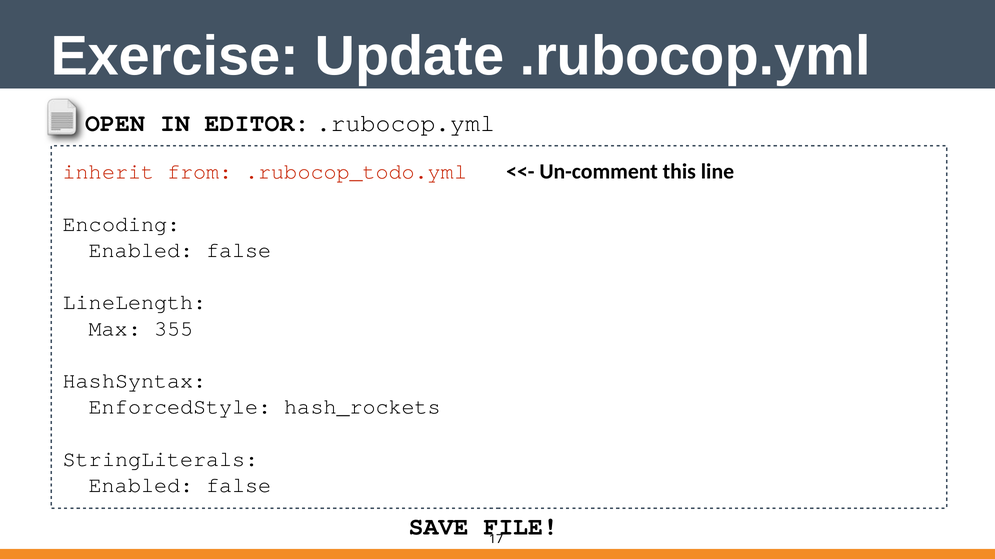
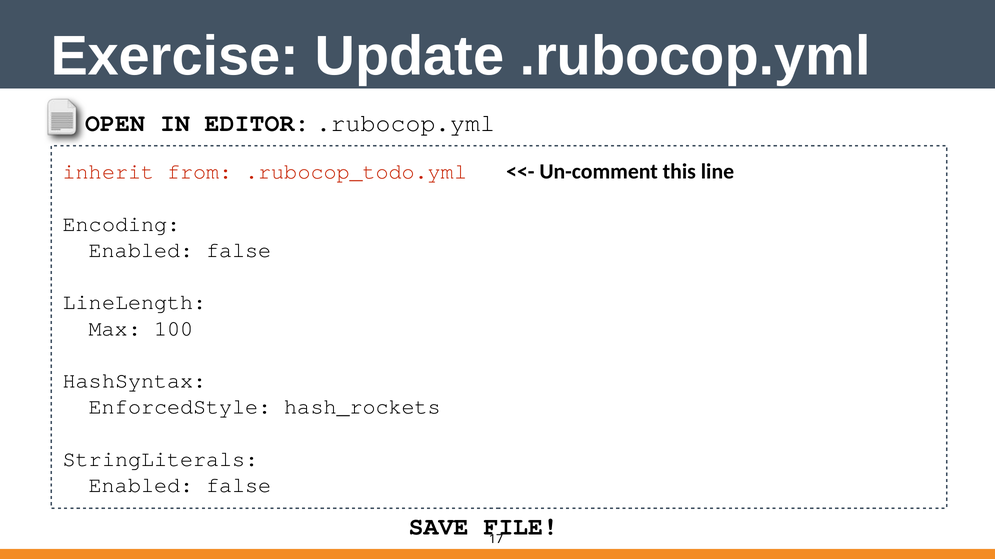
355: 355 -> 100
